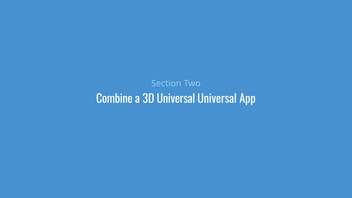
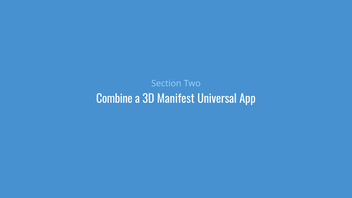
3D Universal: Universal -> Manifest
